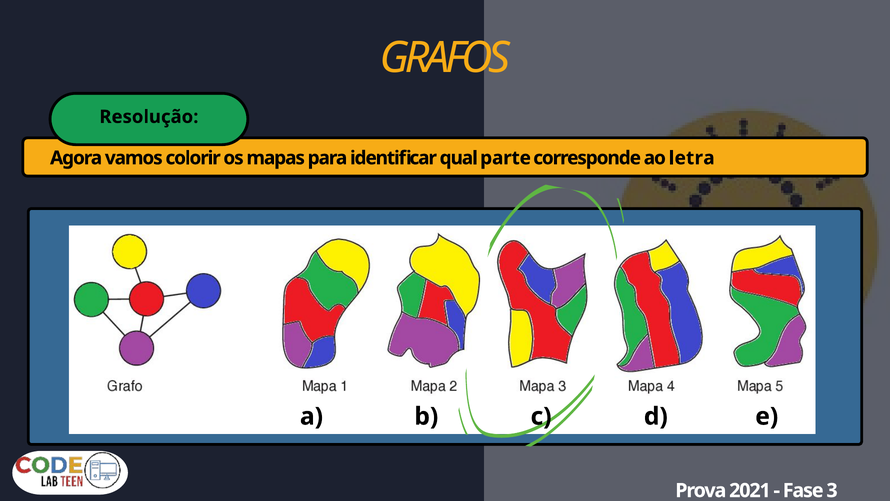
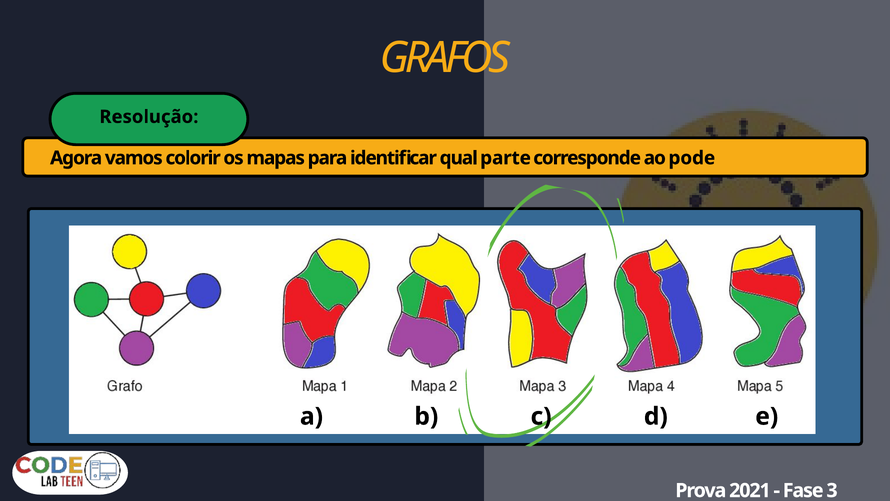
letra: letra -> pode
